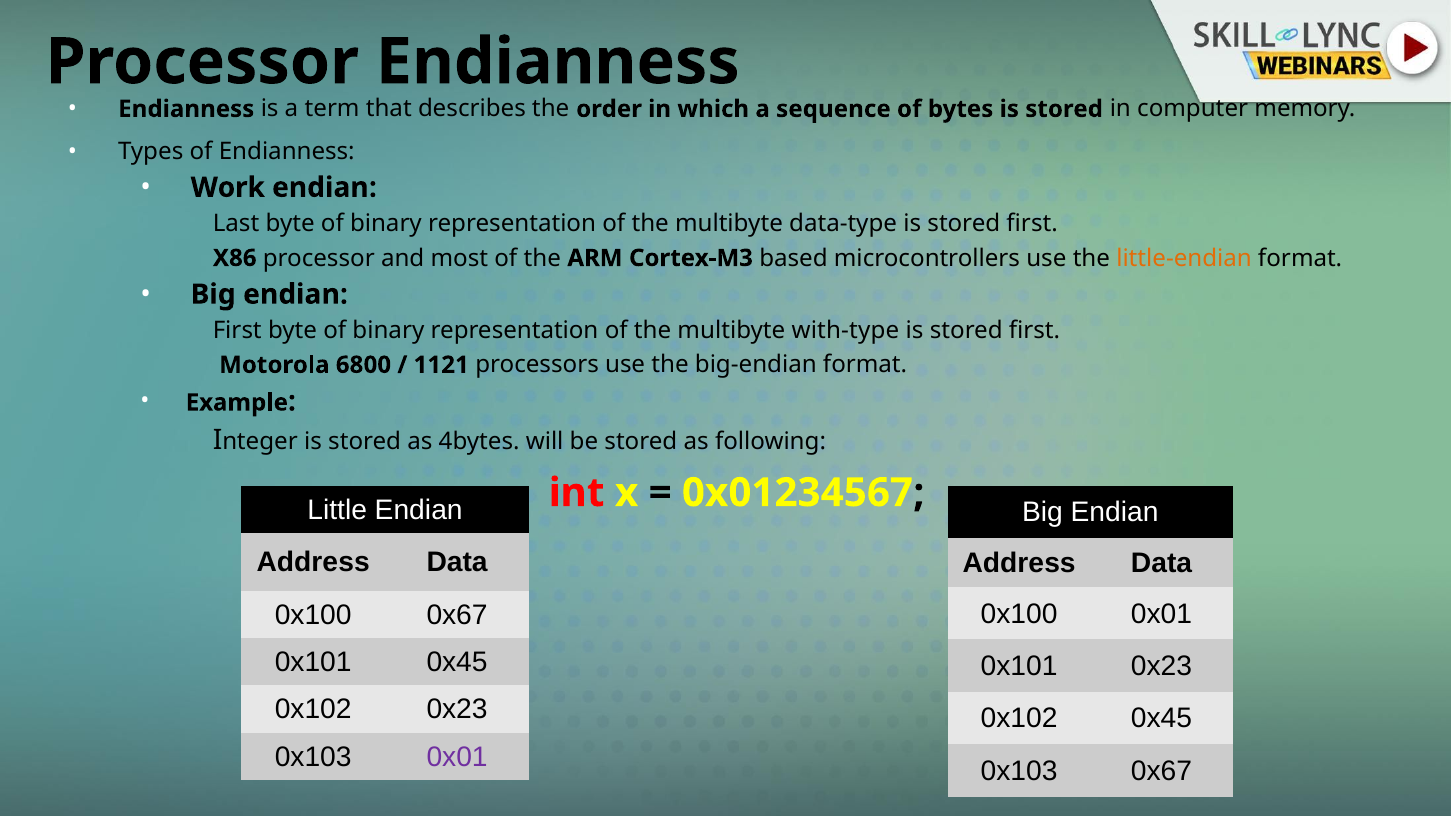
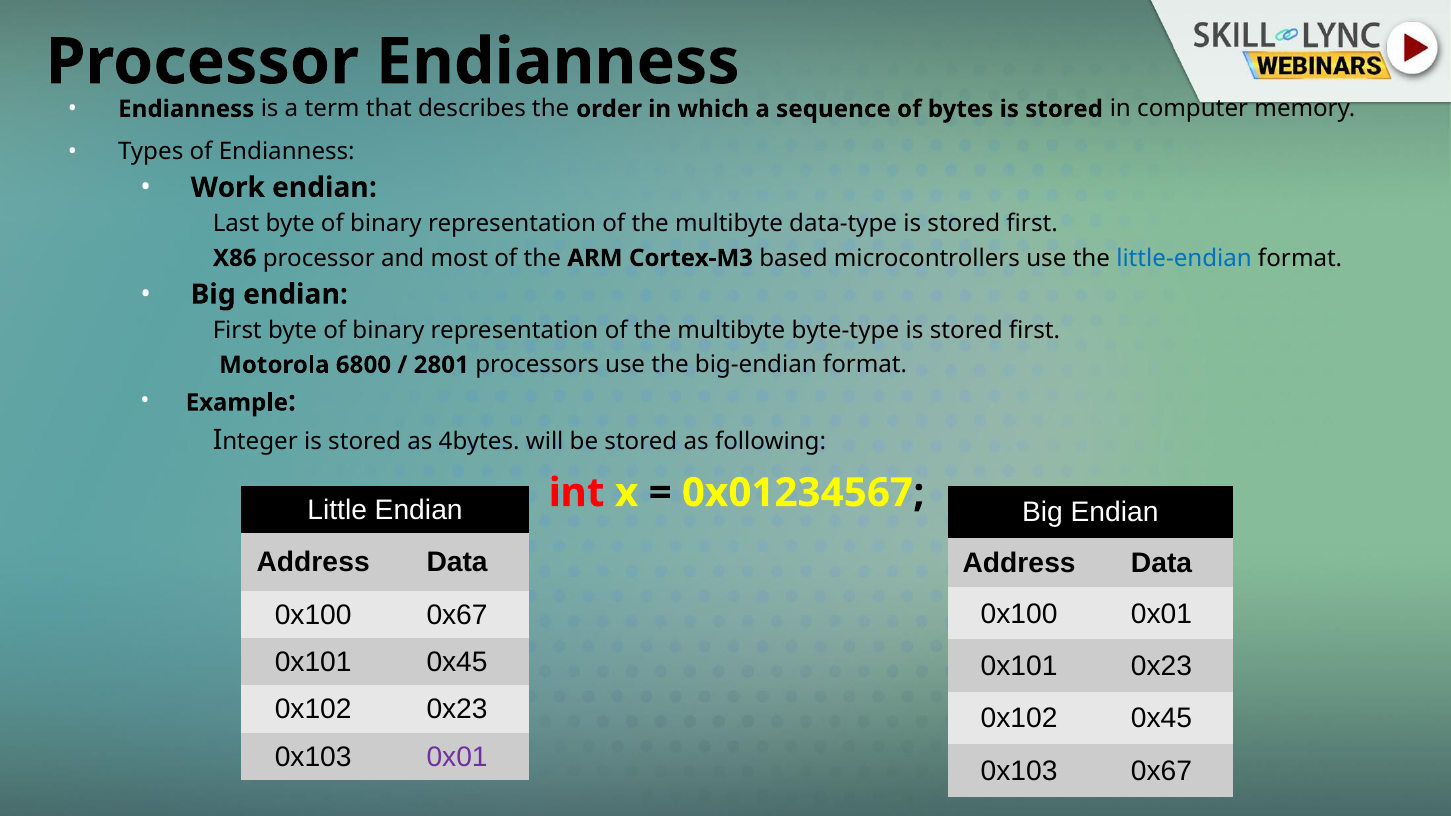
little-endian colour: orange -> blue
with-type: with-type -> byte-type
1121: 1121 -> 2801
